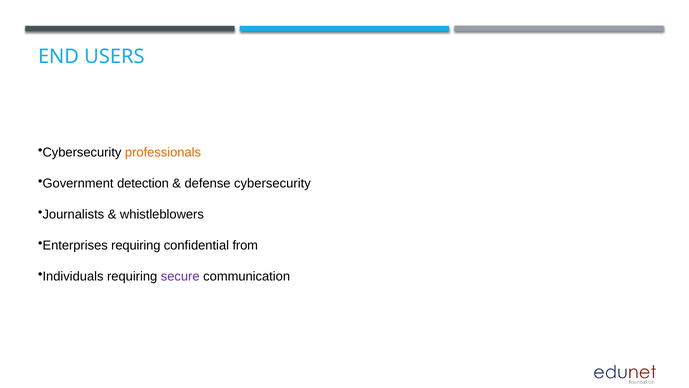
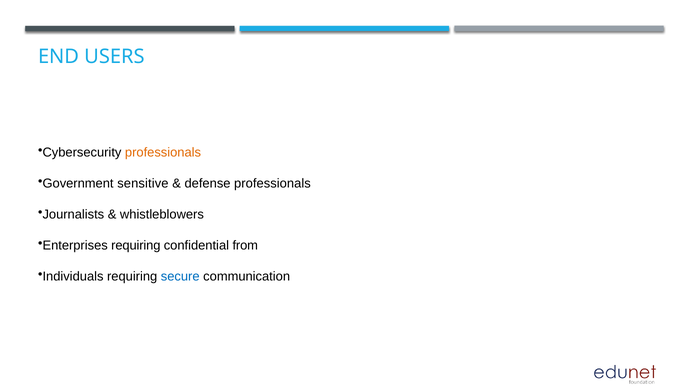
detection: detection -> sensitive
defense cybersecurity: cybersecurity -> professionals
secure colour: purple -> blue
